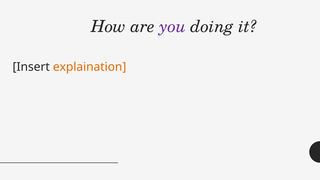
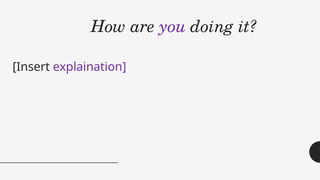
explaination colour: orange -> purple
